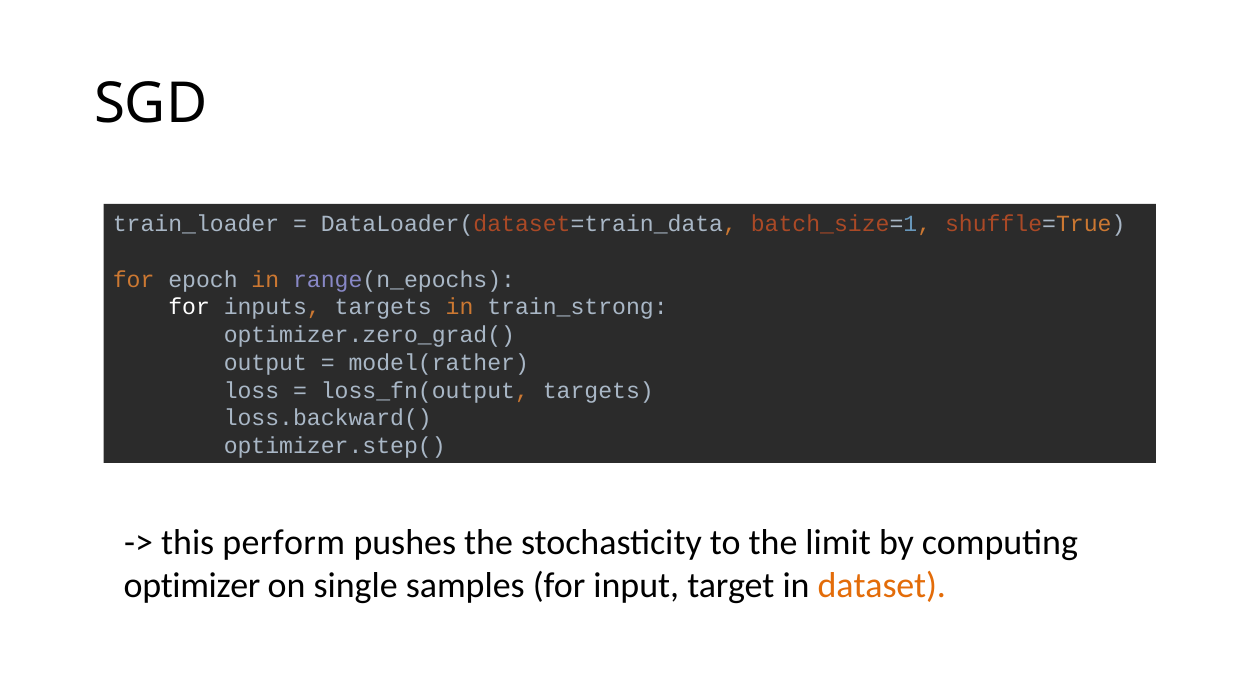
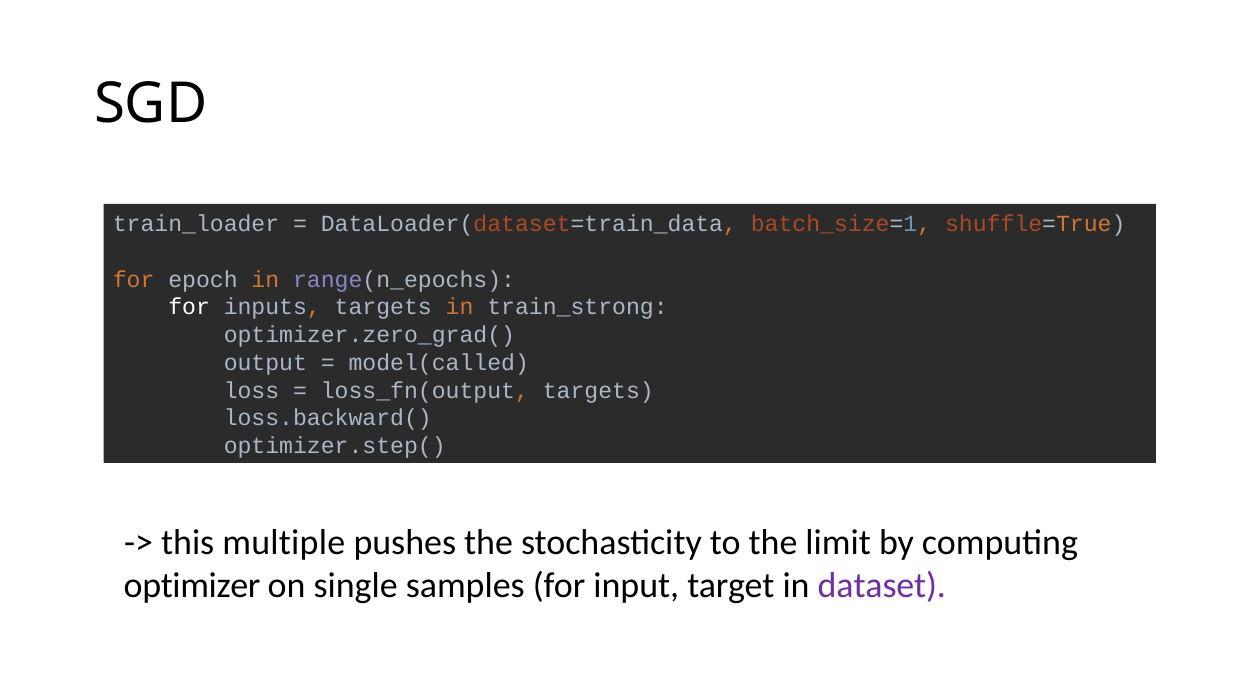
model(rather: model(rather -> model(called
perform: perform -> multiple
dataset colour: orange -> purple
